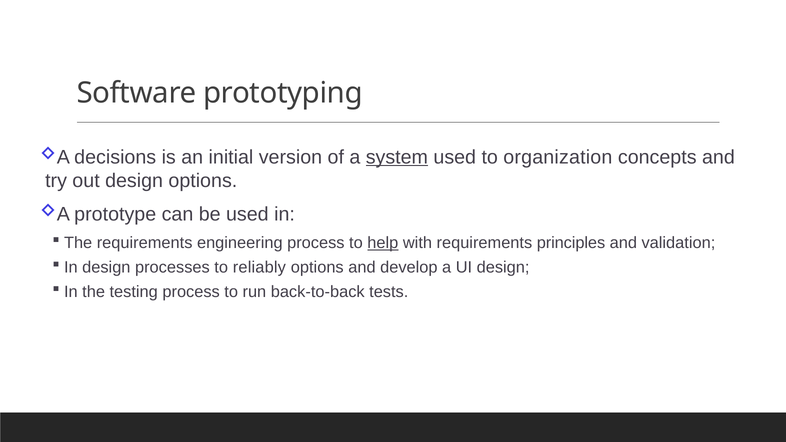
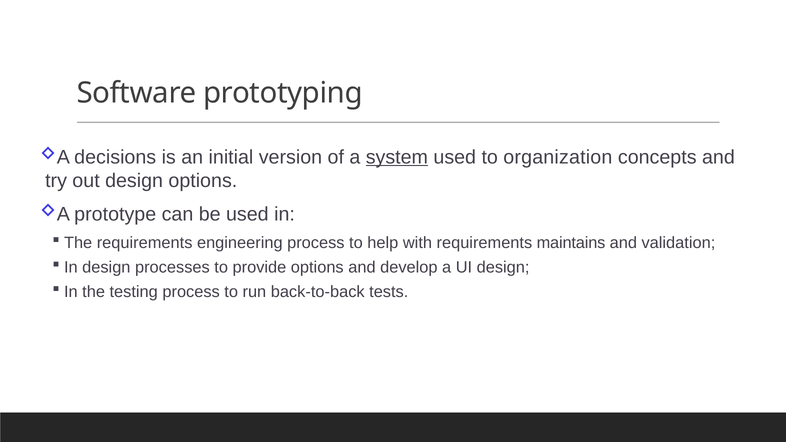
help underline: present -> none
principles: principles -> maintains
reliably: reliably -> provide
